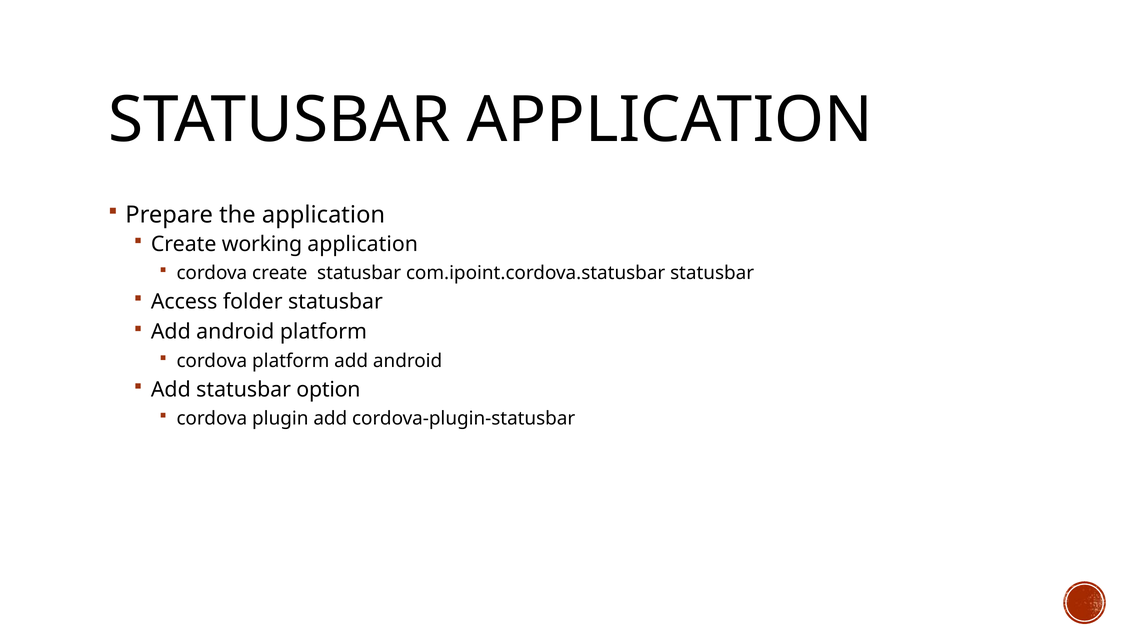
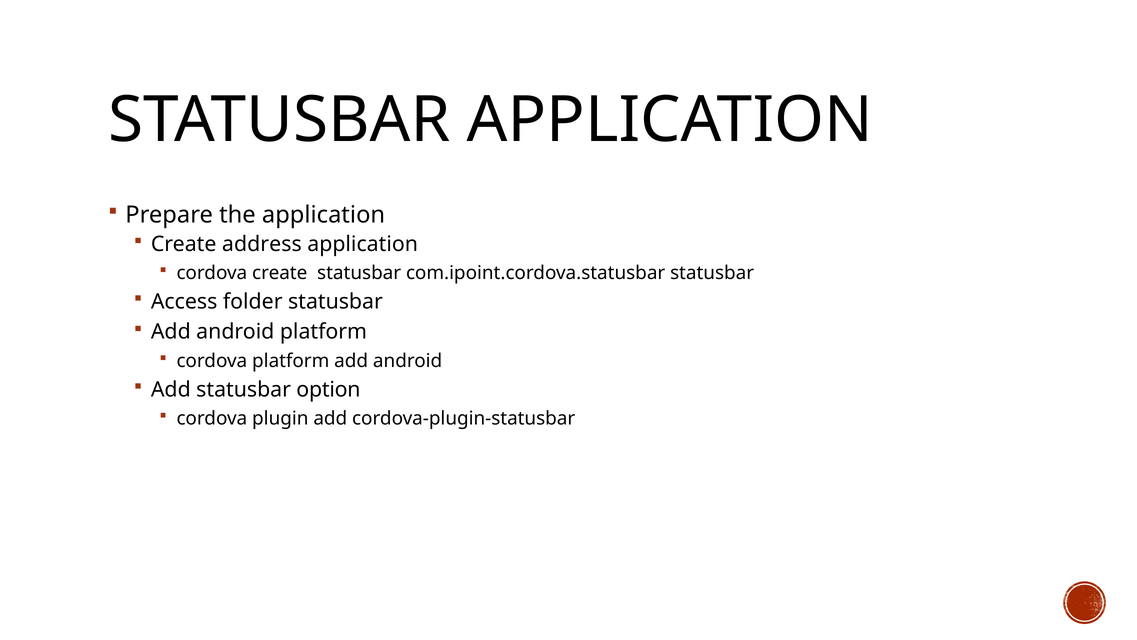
working: working -> address
